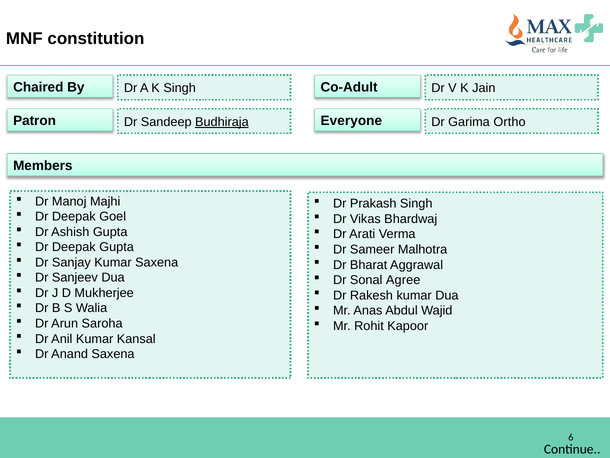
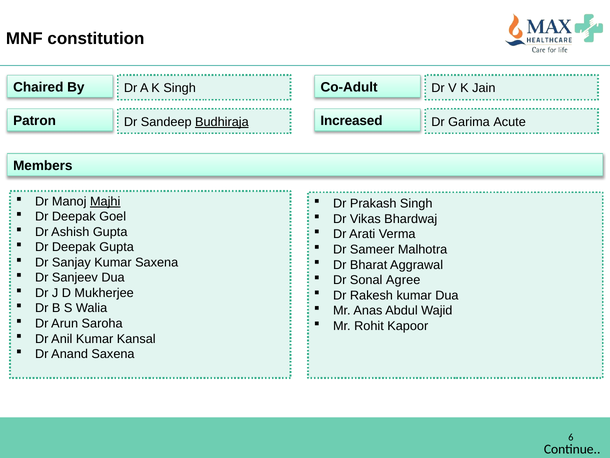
Everyone: Everyone -> Increased
Ortho: Ortho -> Acute
Majhi underline: none -> present
